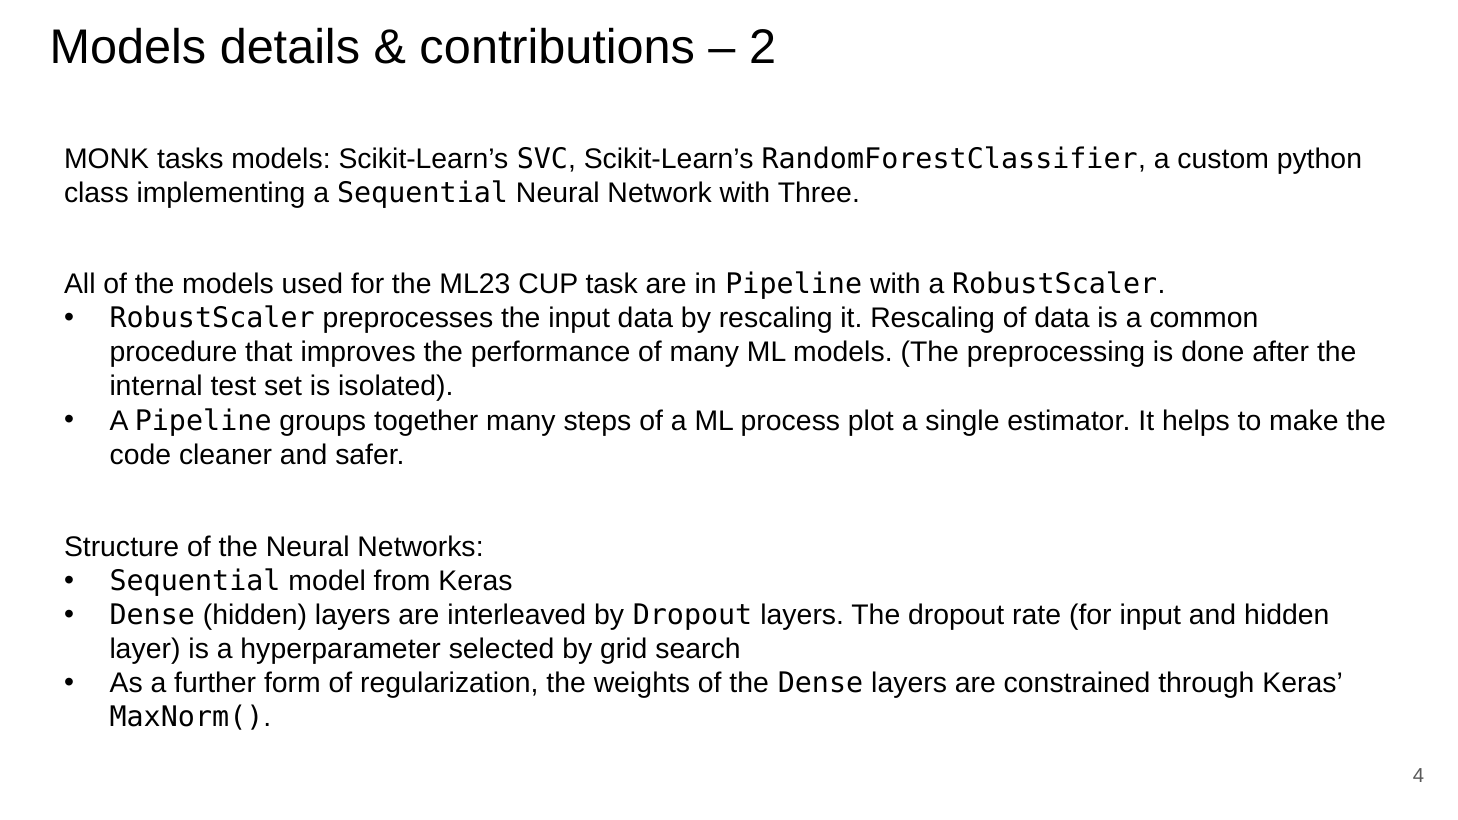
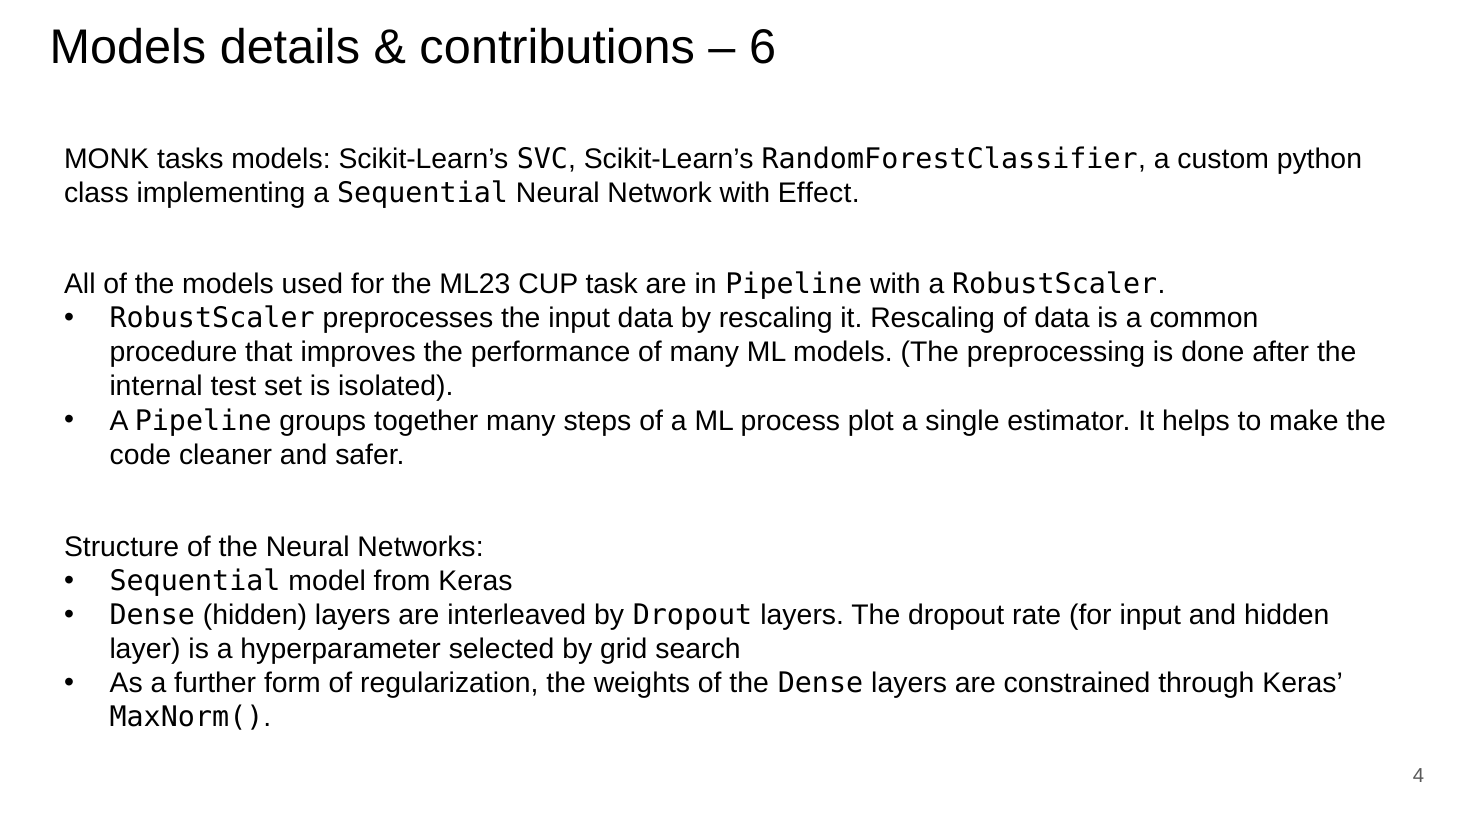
2: 2 -> 6
Three: Three -> Effect
